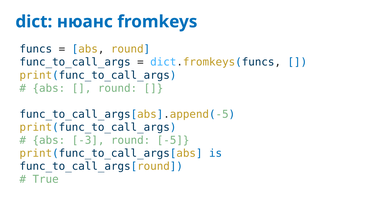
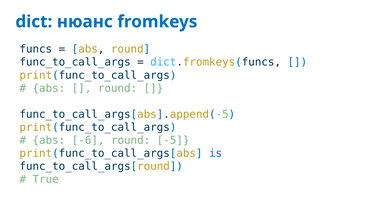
-3: -3 -> -6
